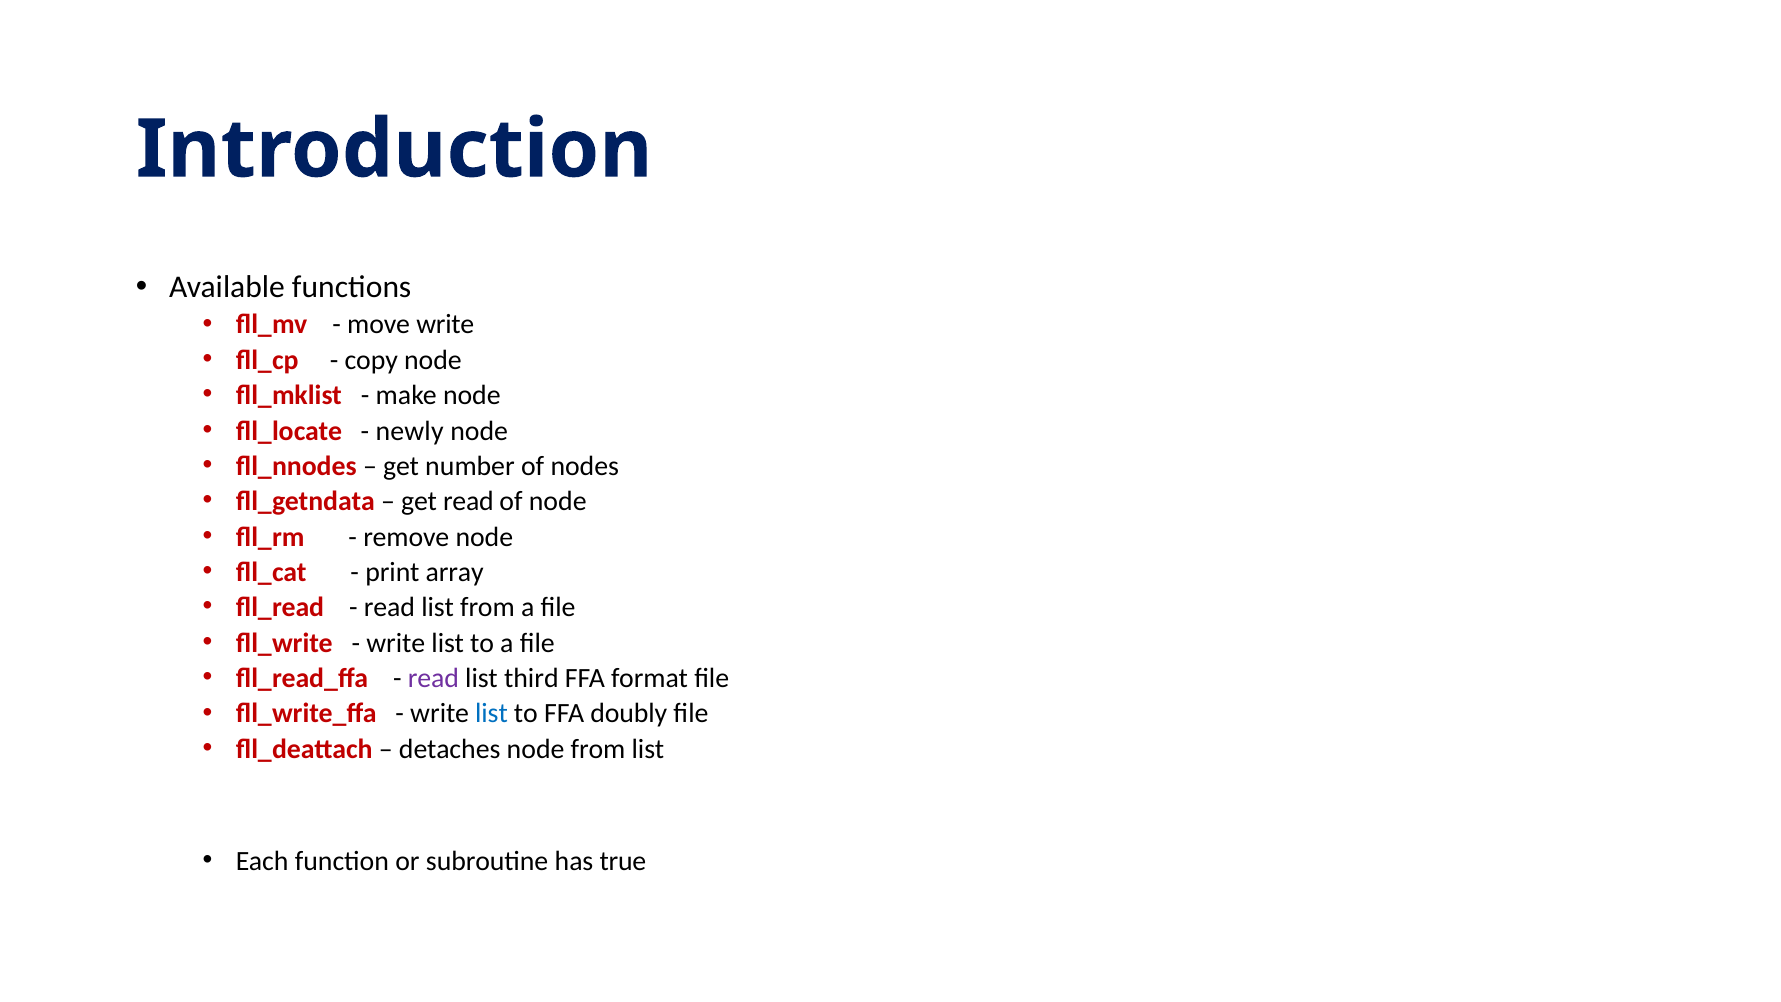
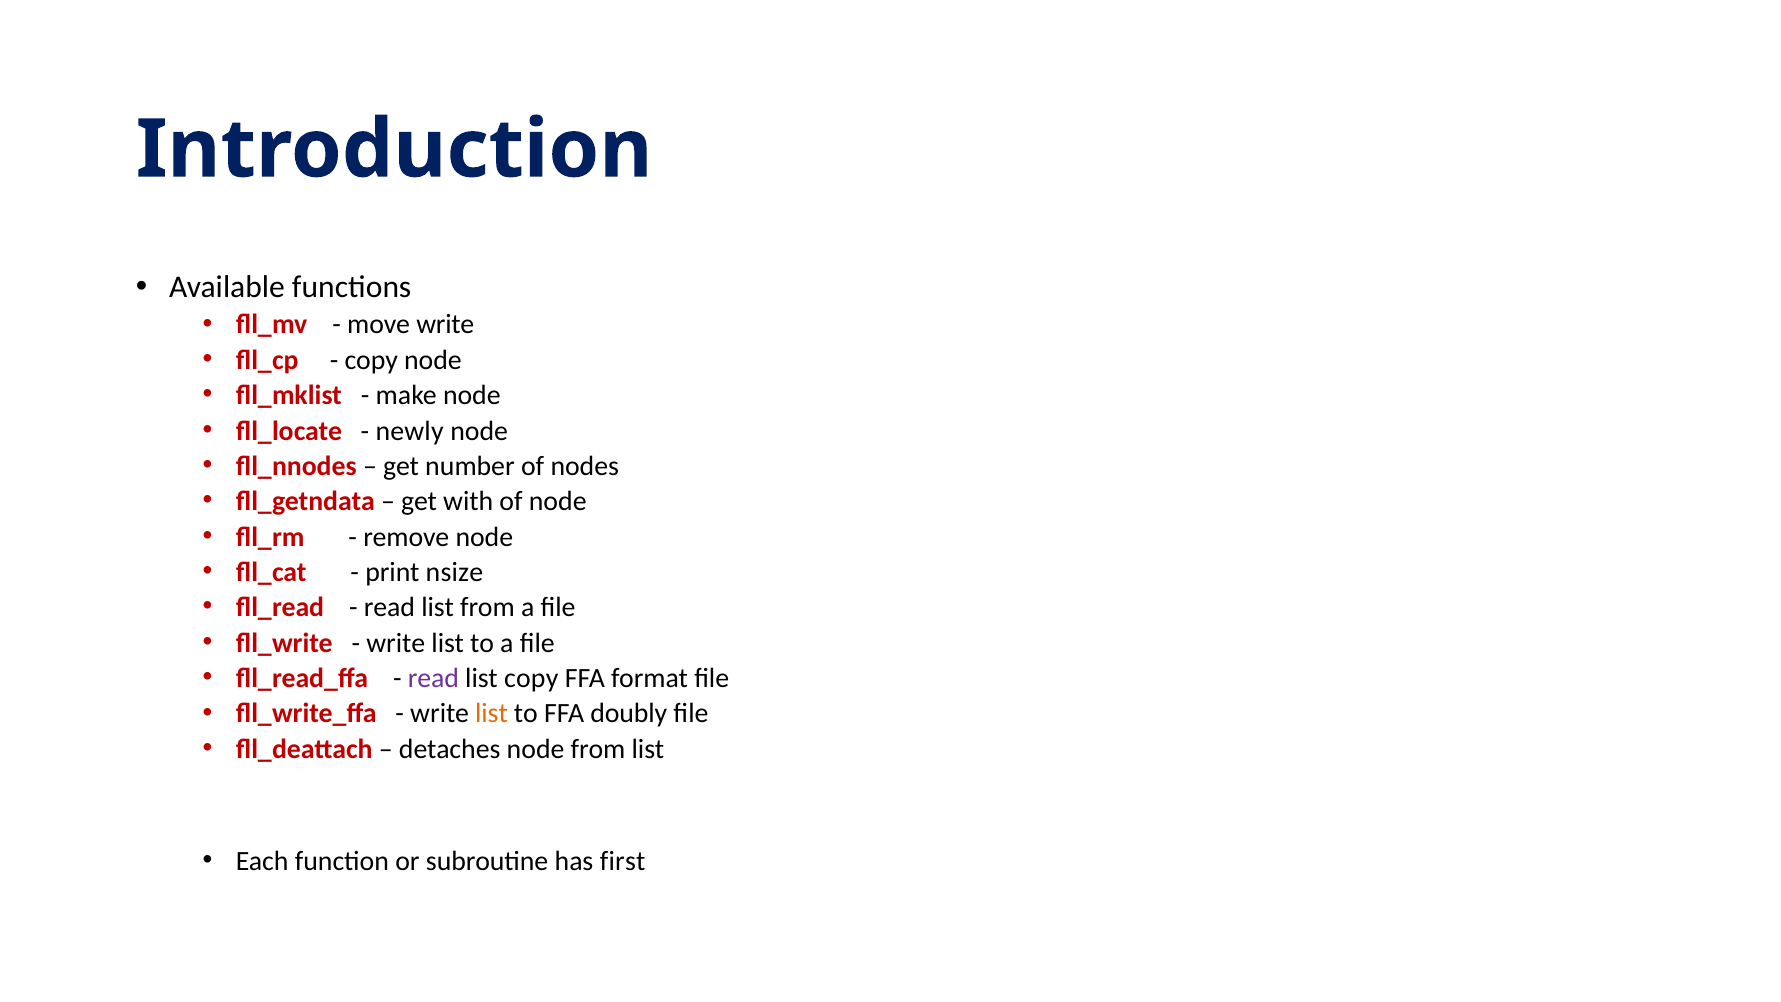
get read: read -> with
array: array -> nsize
list third: third -> copy
list at (491, 713) colour: blue -> orange
true: true -> first
